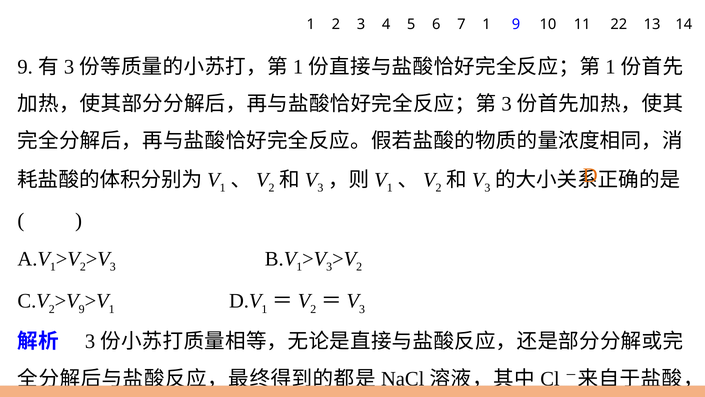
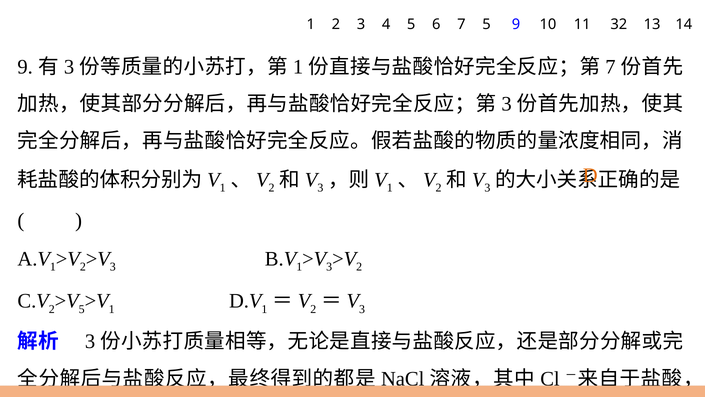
7 1: 1 -> 5
22: 22 -> 32
1 at (610, 67): 1 -> 7
9 at (82, 309): 9 -> 5
